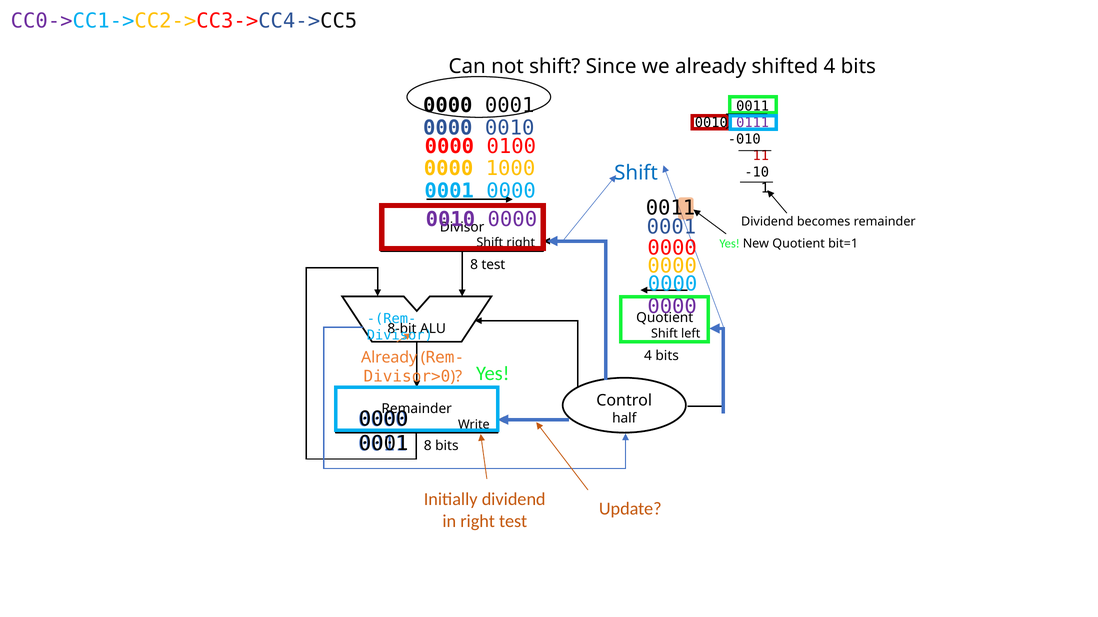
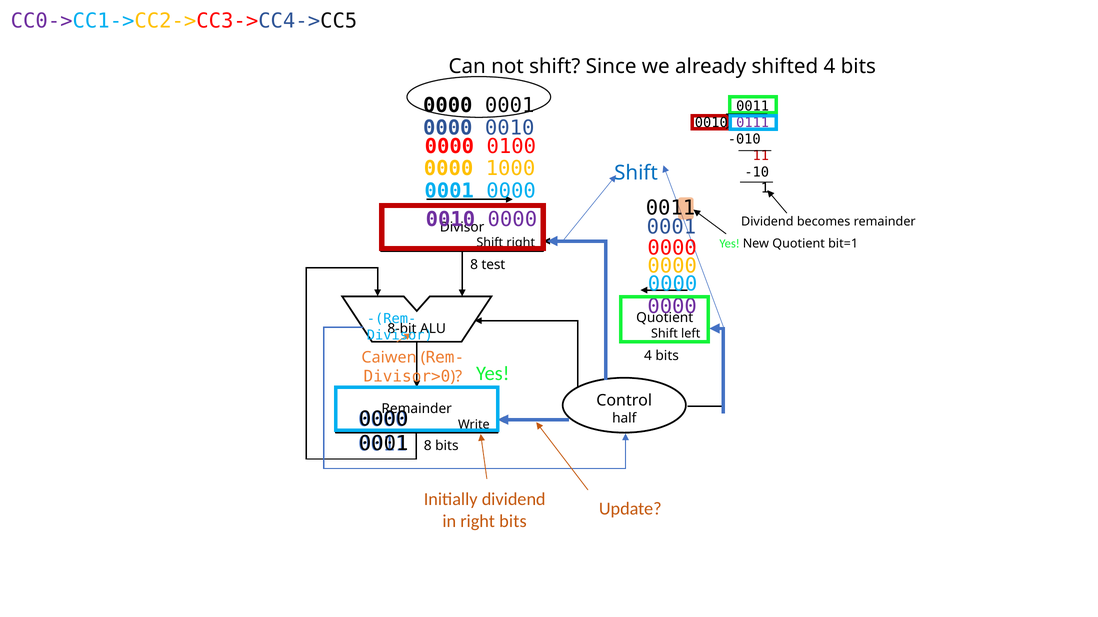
Already at (389, 358): Already -> Caiwen
right test: test -> bits
